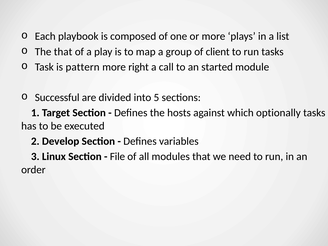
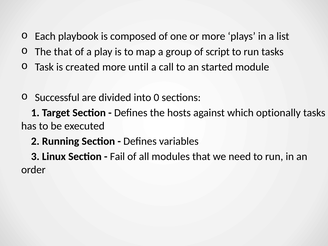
client: client -> script
pattern: pattern -> created
right: right -> until
5: 5 -> 0
Develop: Develop -> Running
File: File -> Fail
